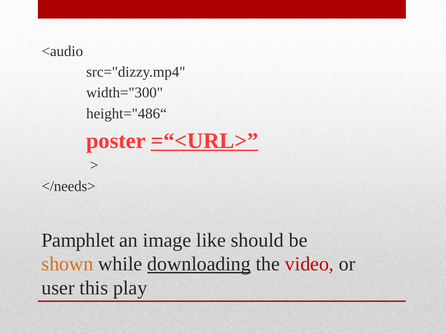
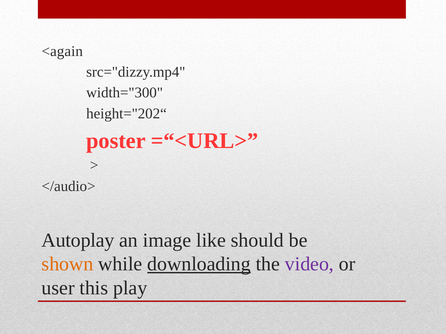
<audio: <audio -> <again
height="486“: height="486“ -> height="202“
=“<URL> underline: present -> none
</needs>: </needs> -> </audio>
Pamphlet: Pamphlet -> Autoplay
video colour: red -> purple
